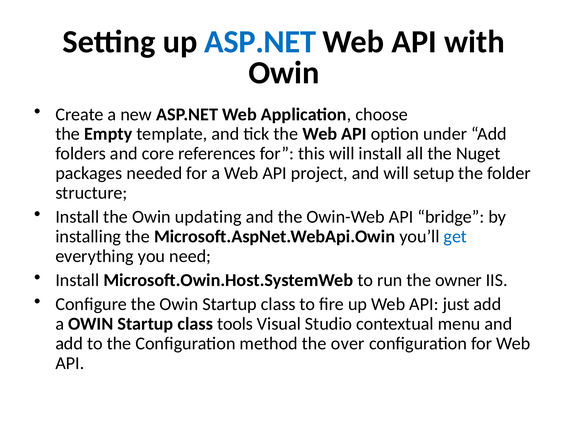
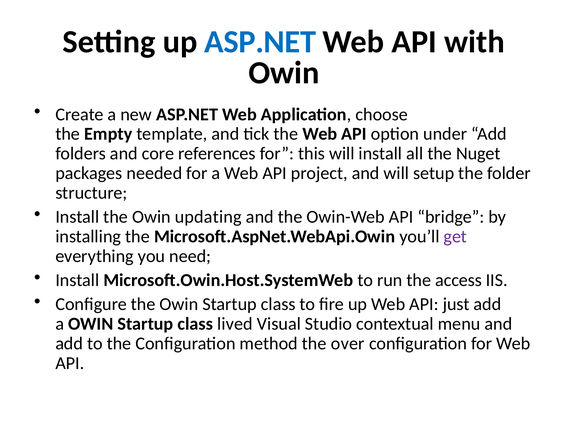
get colour: blue -> purple
owner: owner -> access
tools: tools -> lived
